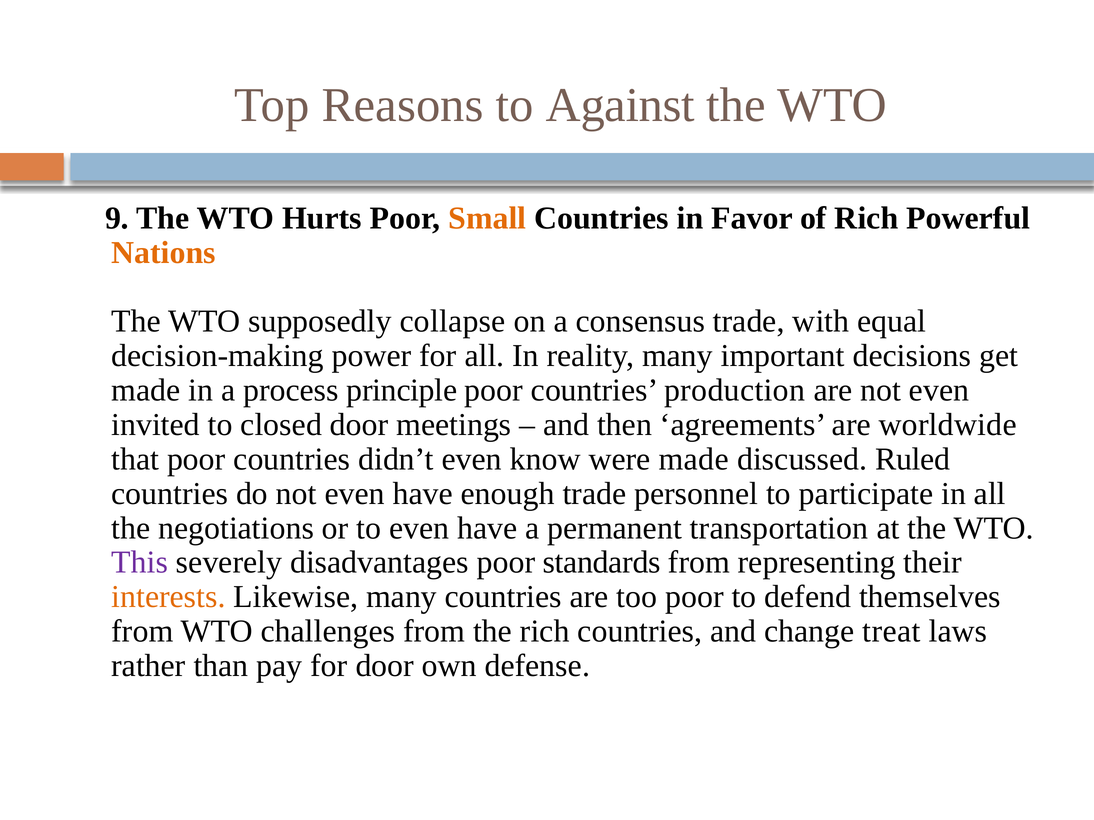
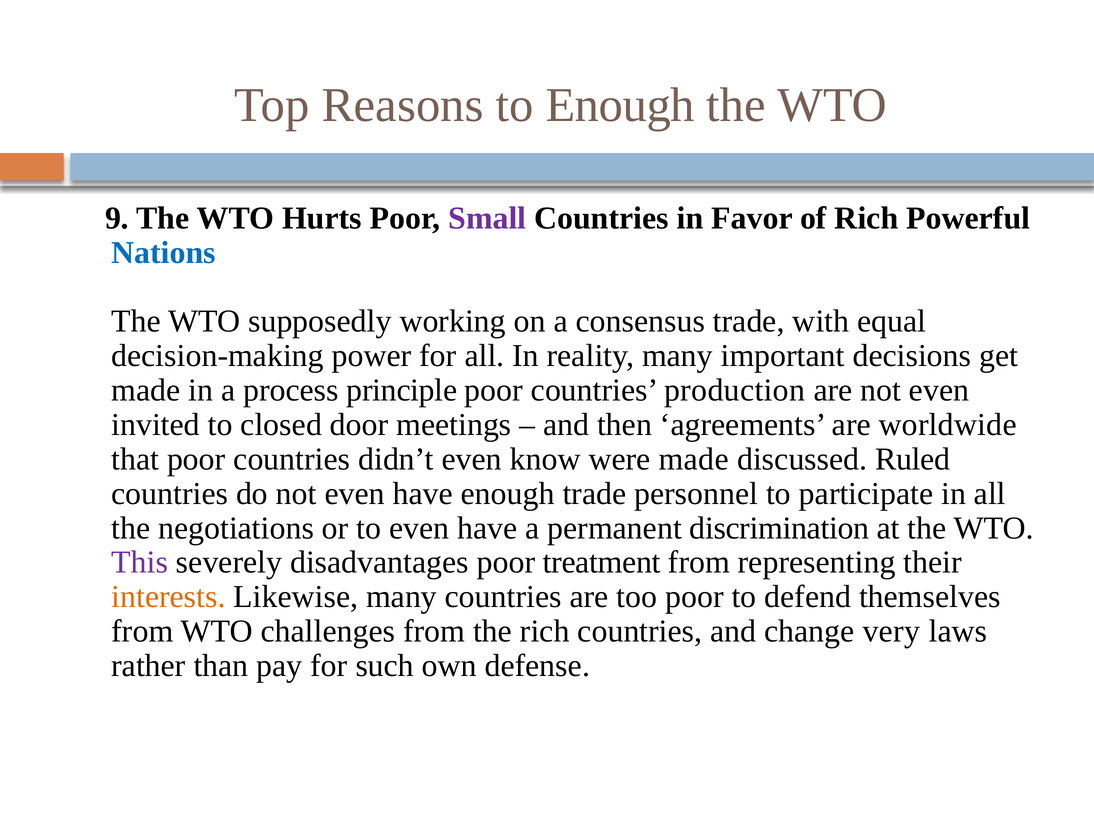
to Against: Against -> Enough
Small colour: orange -> purple
Nations colour: orange -> blue
collapse: collapse -> working
transportation: transportation -> discrimination
standards: standards -> treatment
treat: treat -> very
for door: door -> such
